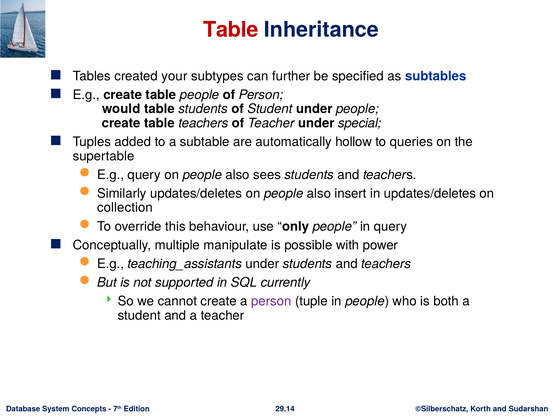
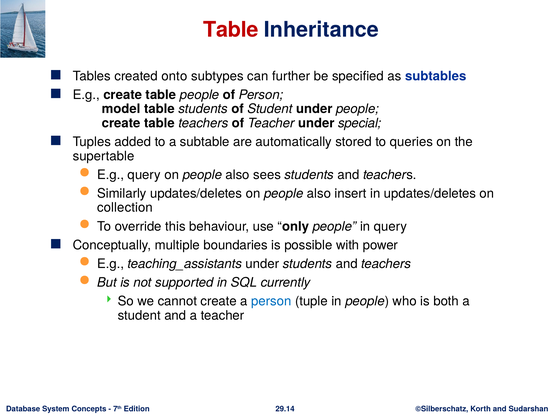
your: your -> onto
would: would -> model
hollow: hollow -> stored
manipulate: manipulate -> boundaries
person at (271, 301) colour: purple -> blue
